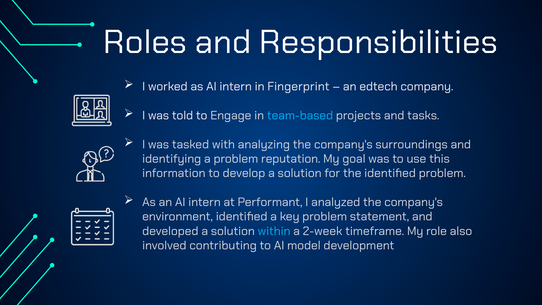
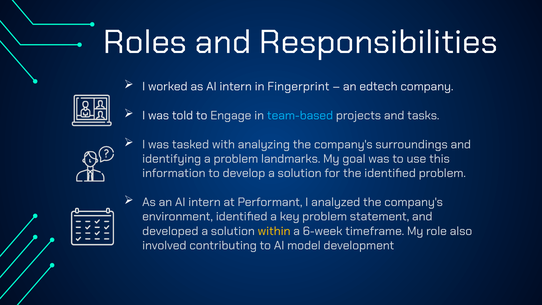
reputation: reputation -> landmarks
within colour: light blue -> yellow
2-week: 2-week -> 6-week
